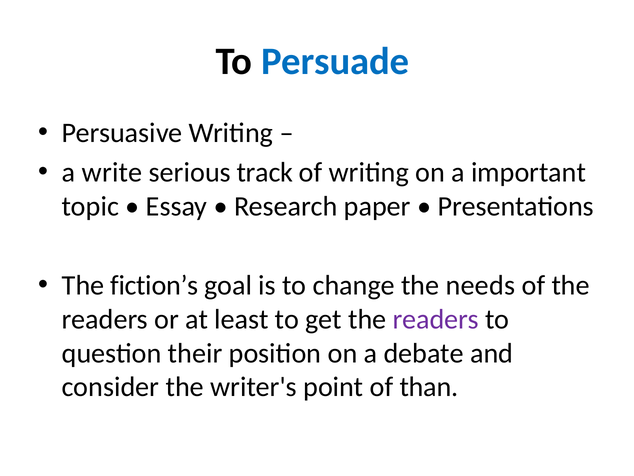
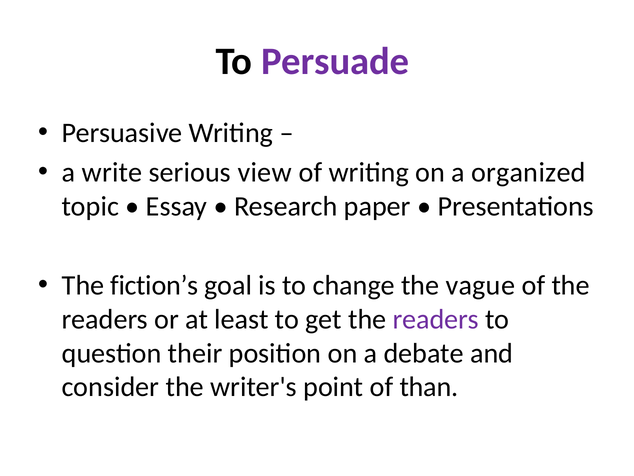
Persuade colour: blue -> purple
track: track -> view
important: important -> organized
needs: needs -> vague
